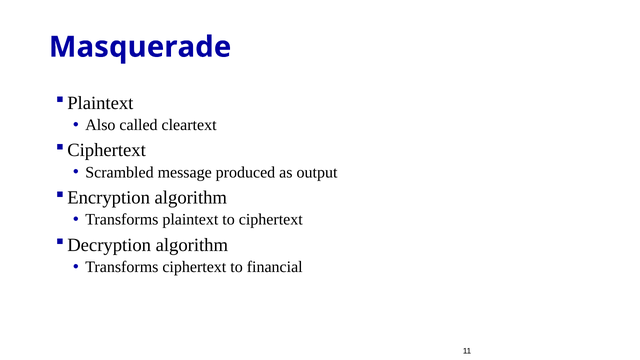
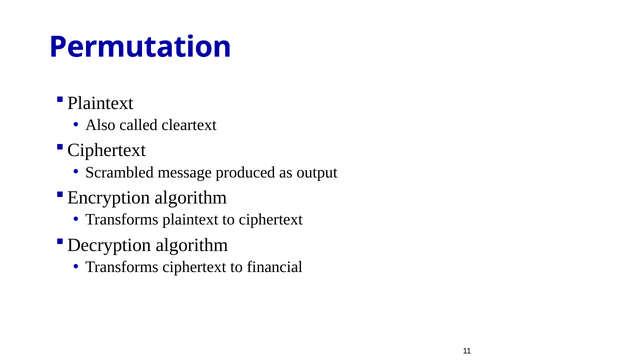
Masquerade: Masquerade -> Permutation
